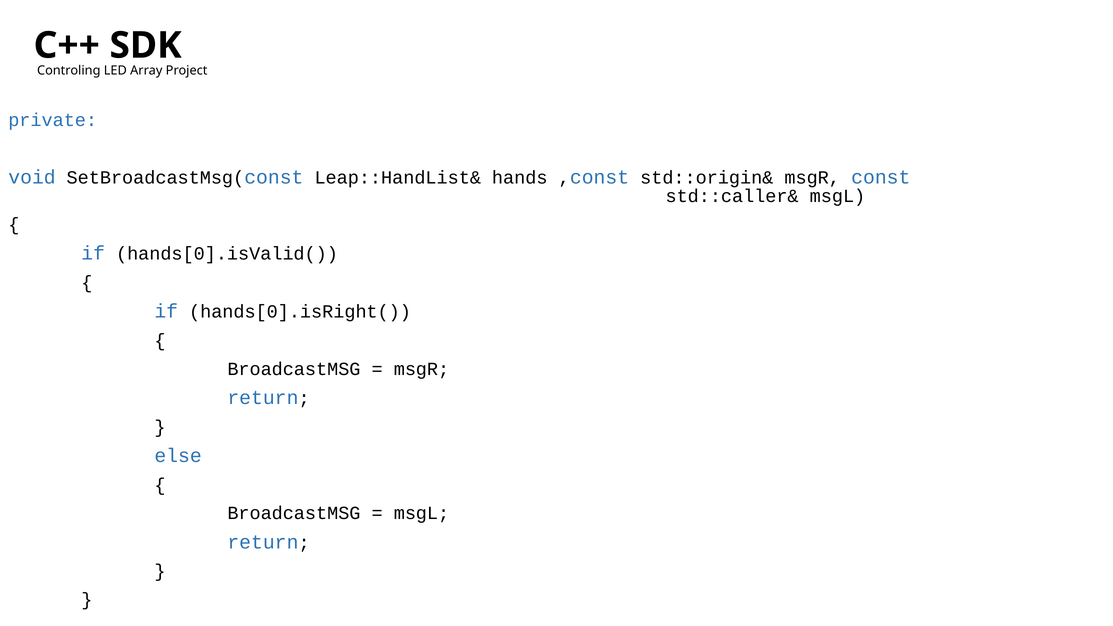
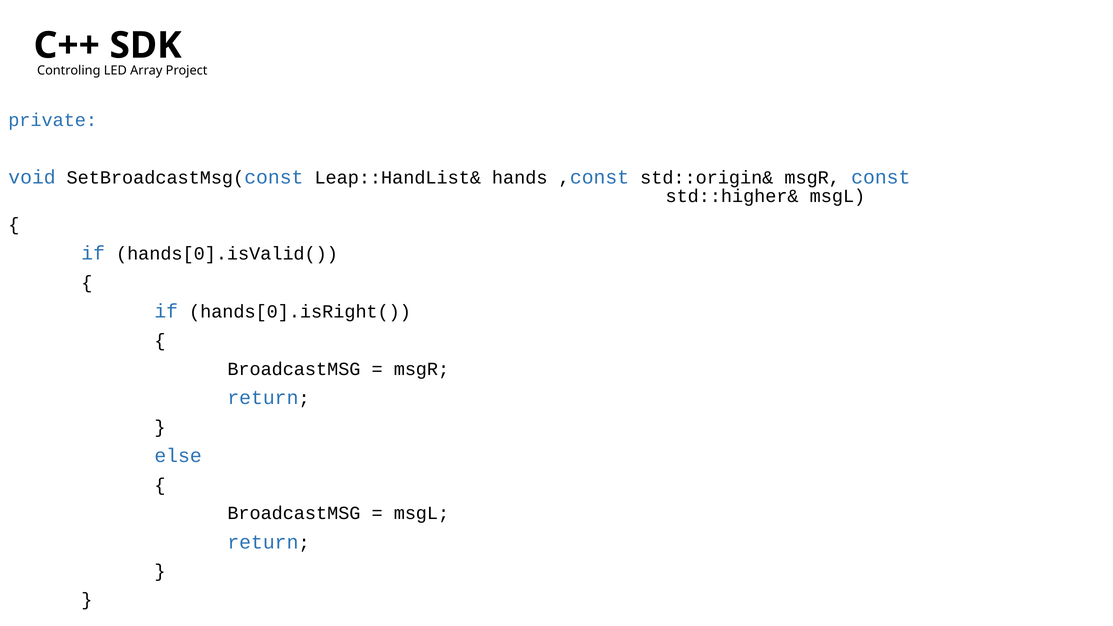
std::caller&: std::caller& -> std::higher&
